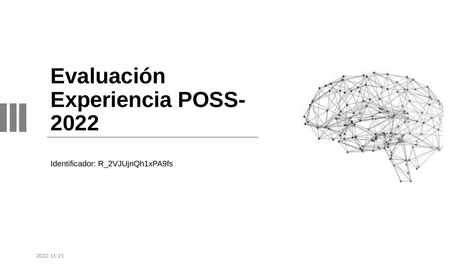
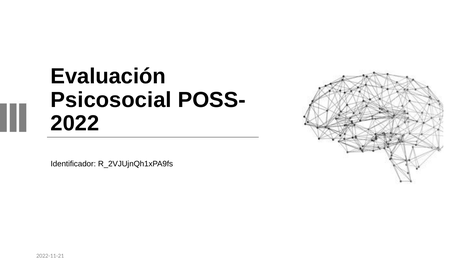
Experiencia: Experiencia -> Psicosocial
